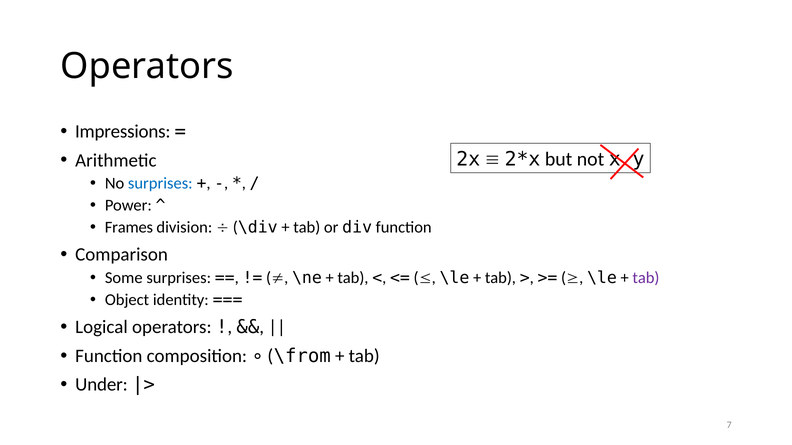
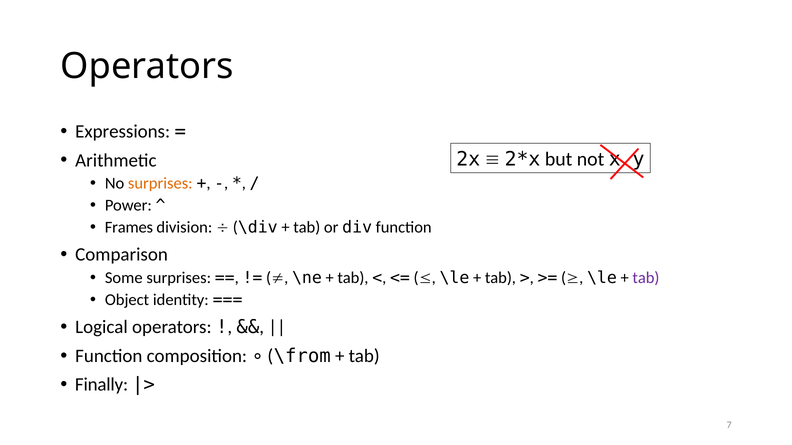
Impressions: Impressions -> Expressions
surprises at (160, 184) colour: blue -> orange
Under: Under -> Finally
